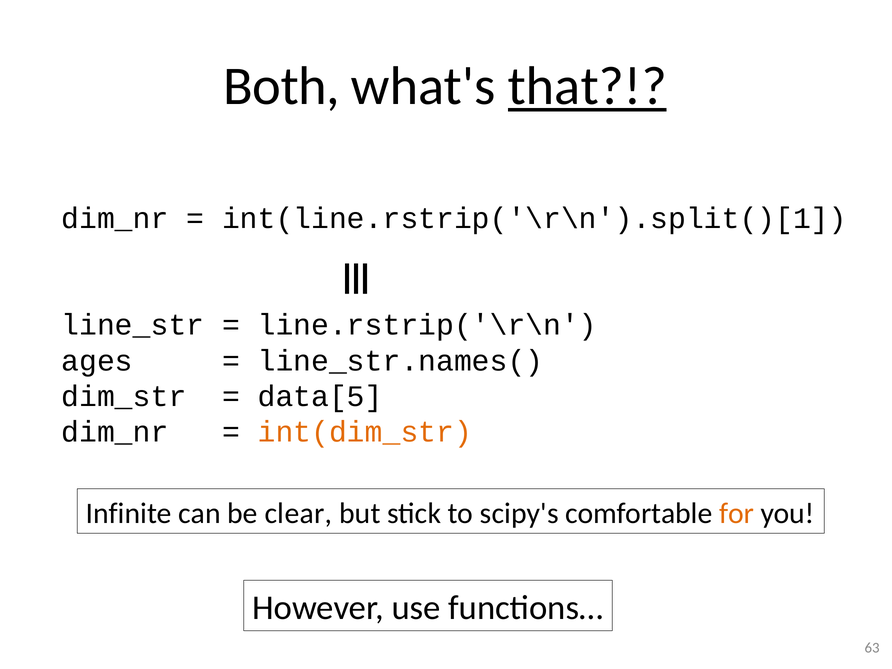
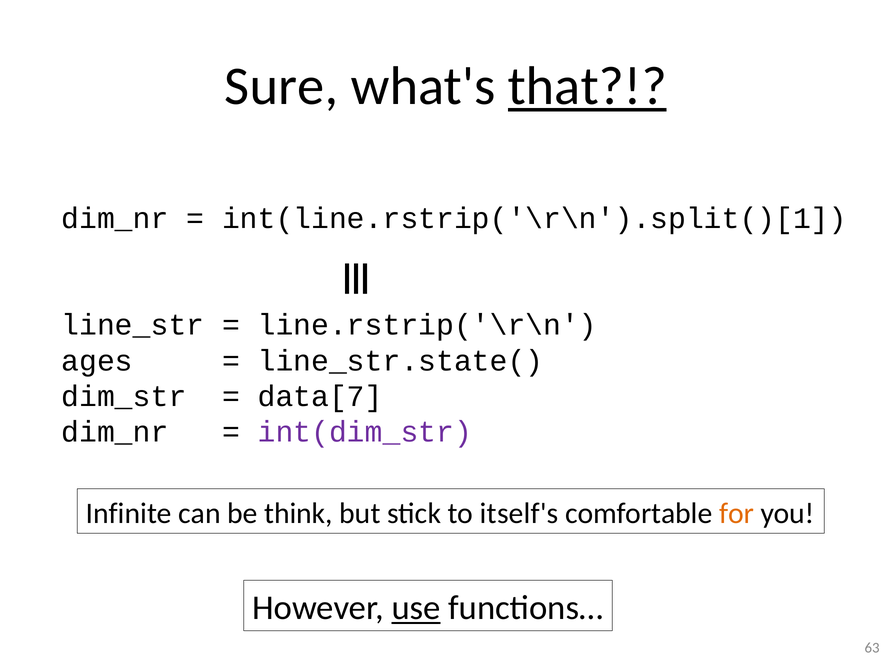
Both: Both -> Sure
line_str.names(: line_str.names( -> line_str.state(
data[5: data[5 -> data[7
int(dim_str colour: orange -> purple
clear: clear -> think
scipy's: scipy's -> itself's
use underline: none -> present
